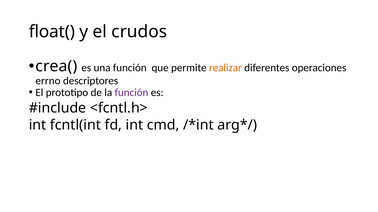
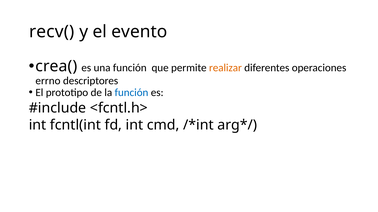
float(: float( -> recv(
crudos: crudos -> evento
función at (132, 93) colour: purple -> blue
